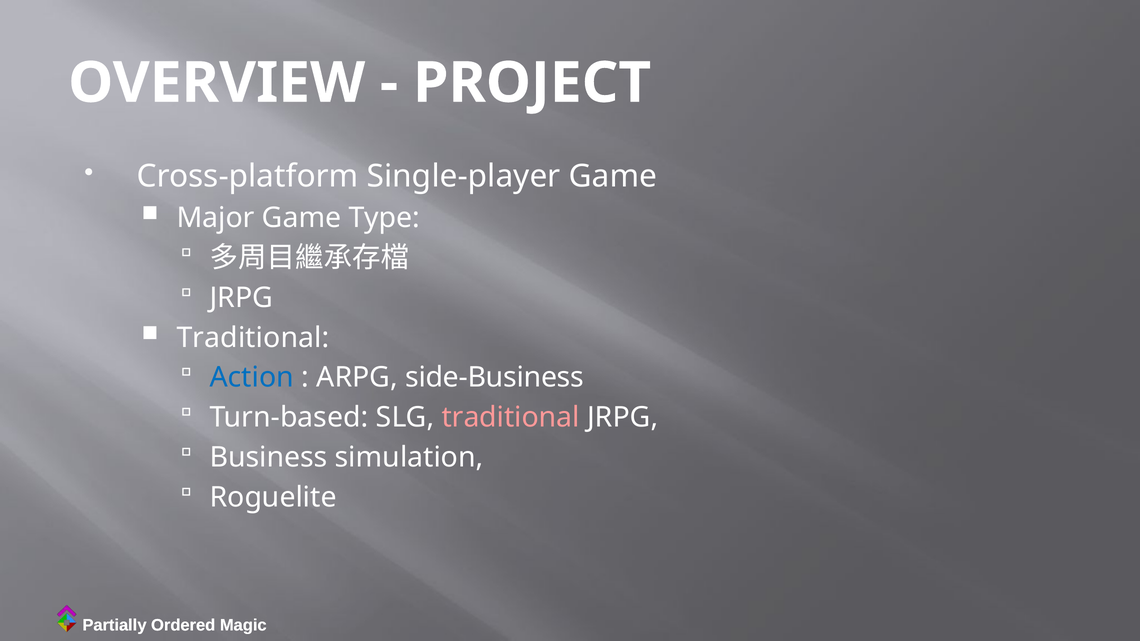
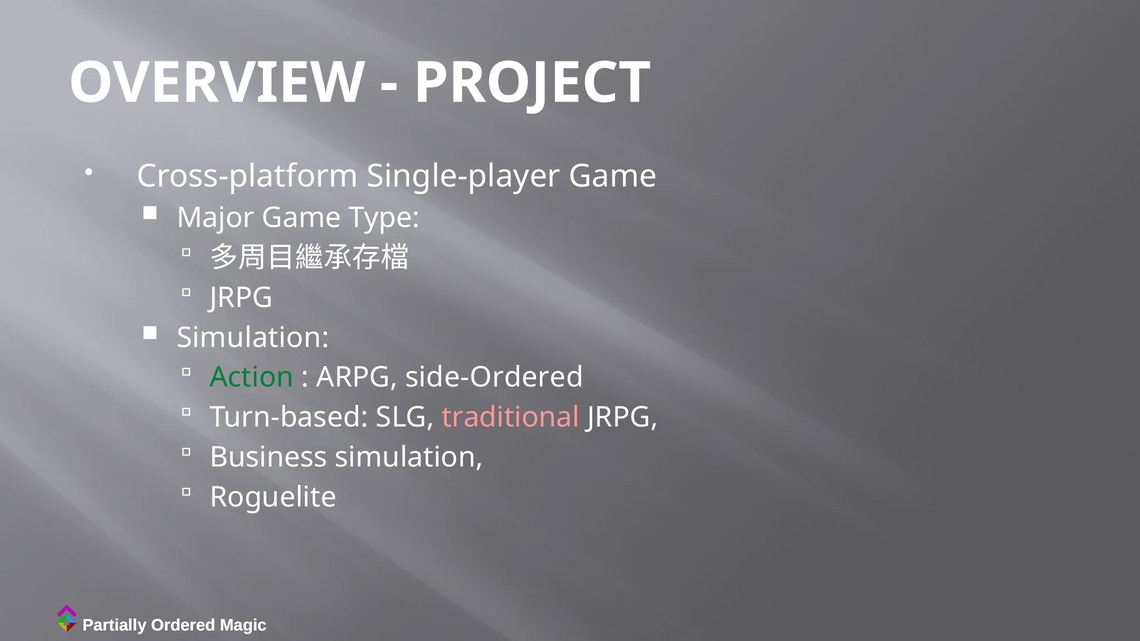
Traditional at (253, 338): Traditional -> Simulation
Action colour: blue -> green
side-Business: side-Business -> side-Ordered
